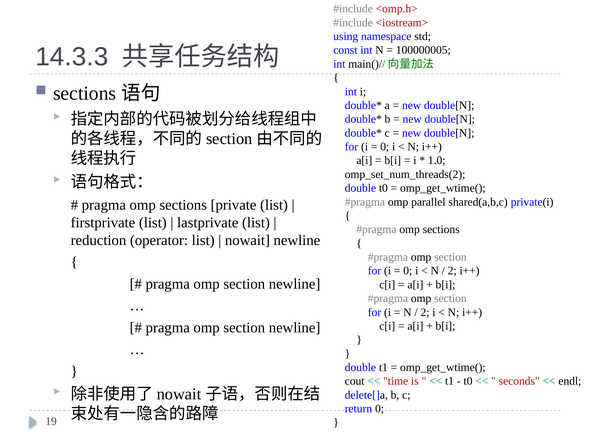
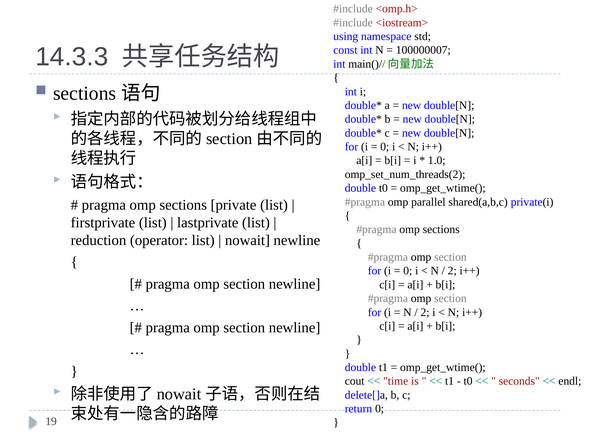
100000005: 100000005 -> 100000007
